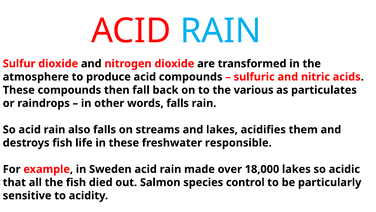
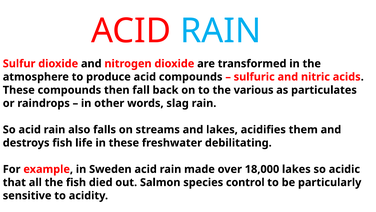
words falls: falls -> slag
responsible: responsible -> debilitating
